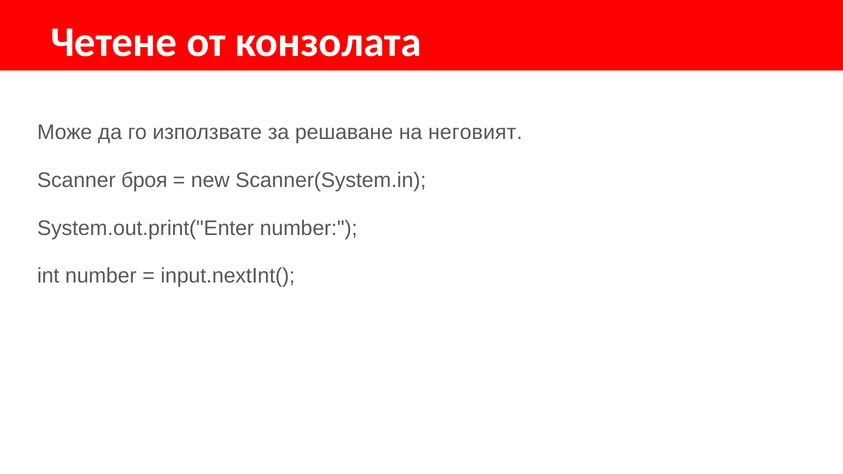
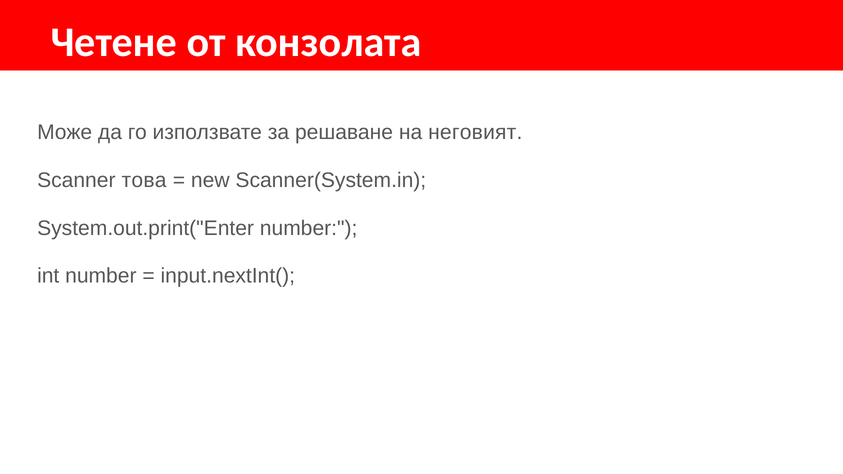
броя: броя -> това
